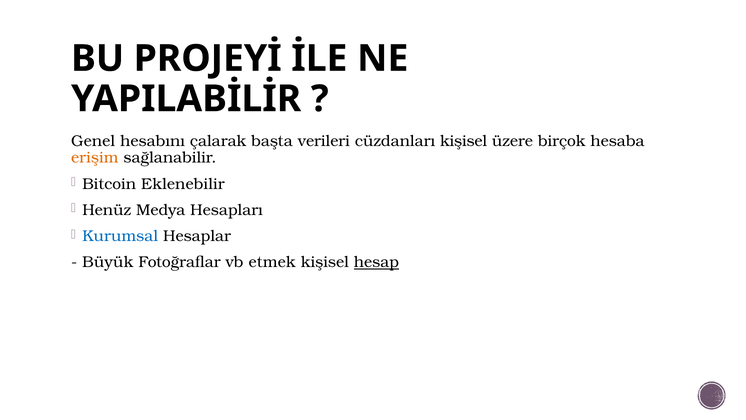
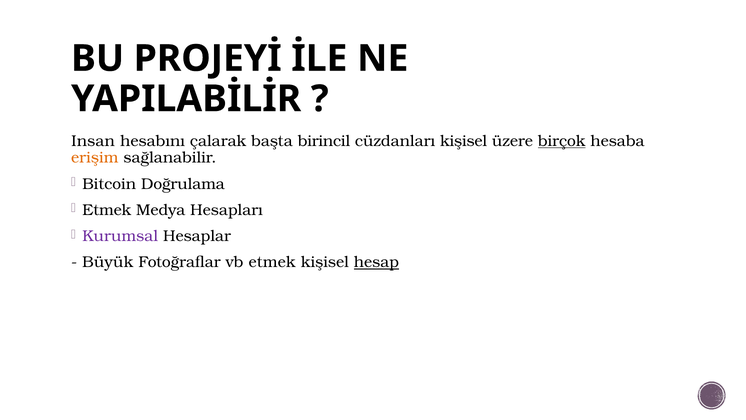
Genel: Genel -> Insan
verileri: verileri -> birincil
birçok underline: none -> present
Eklenebilir: Eklenebilir -> Doğrulama
Henüz at (107, 210): Henüz -> Etmek
Kurumsal colour: blue -> purple
